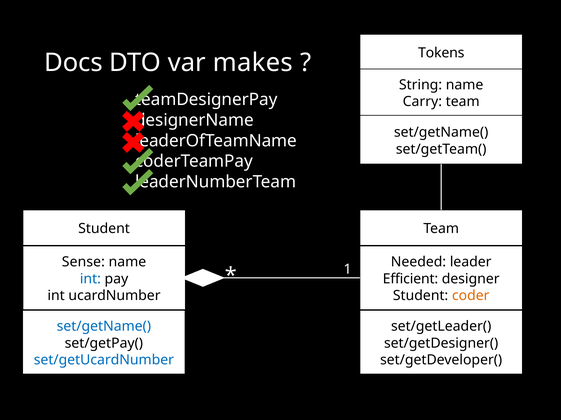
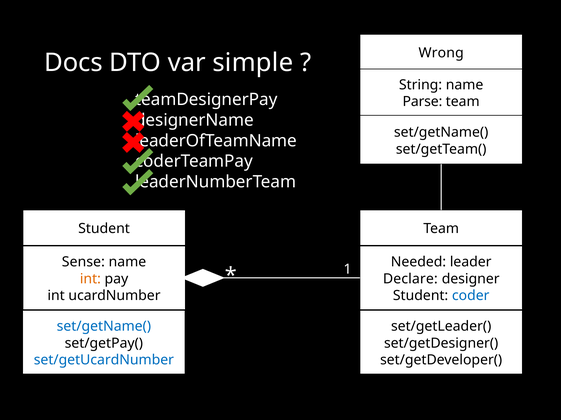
Tokens: Tokens -> Wrong
makes: makes -> simple
Carry: Carry -> Parse
Efficient: Efficient -> Declare
int at (90, 279) colour: blue -> orange
coder colour: orange -> blue
